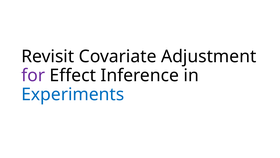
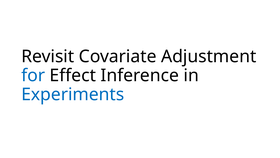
for colour: purple -> blue
